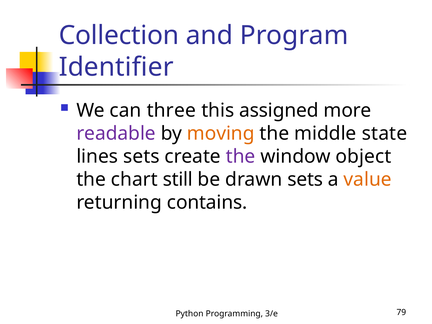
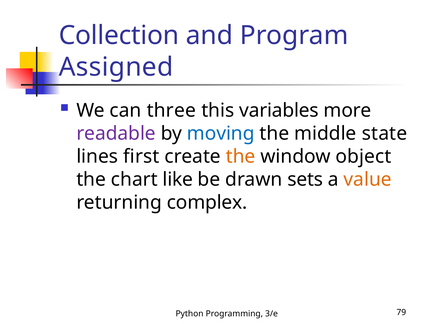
Identifier: Identifier -> Assigned
assigned: assigned -> variables
moving colour: orange -> blue
lines sets: sets -> first
the at (241, 156) colour: purple -> orange
still: still -> like
contains: contains -> complex
